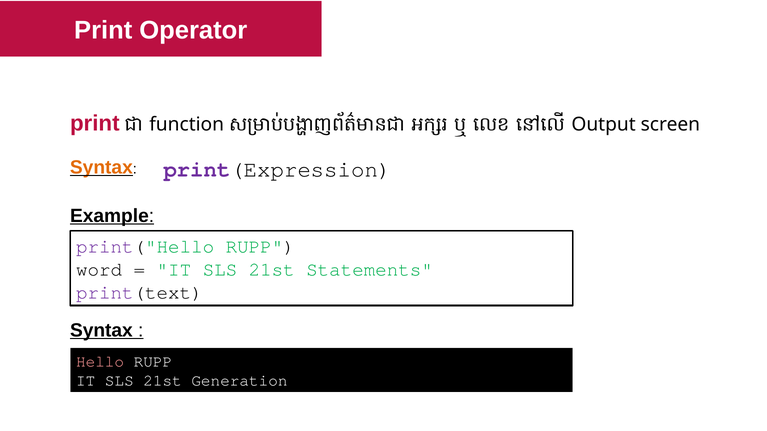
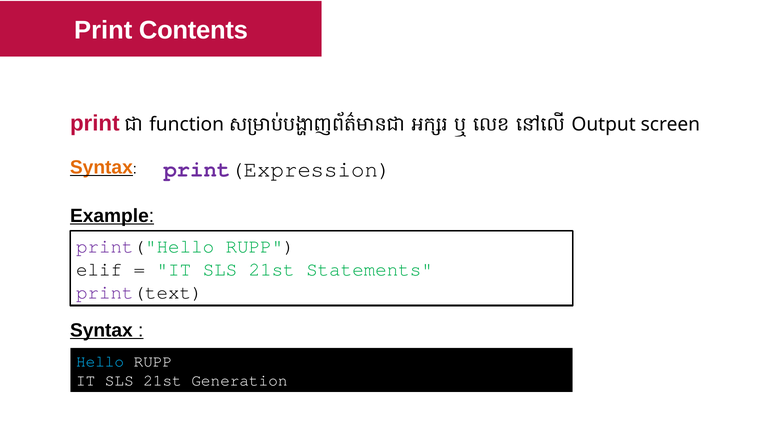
Operator: Operator -> Contents
word: word -> elif
Hello colour: pink -> light blue
